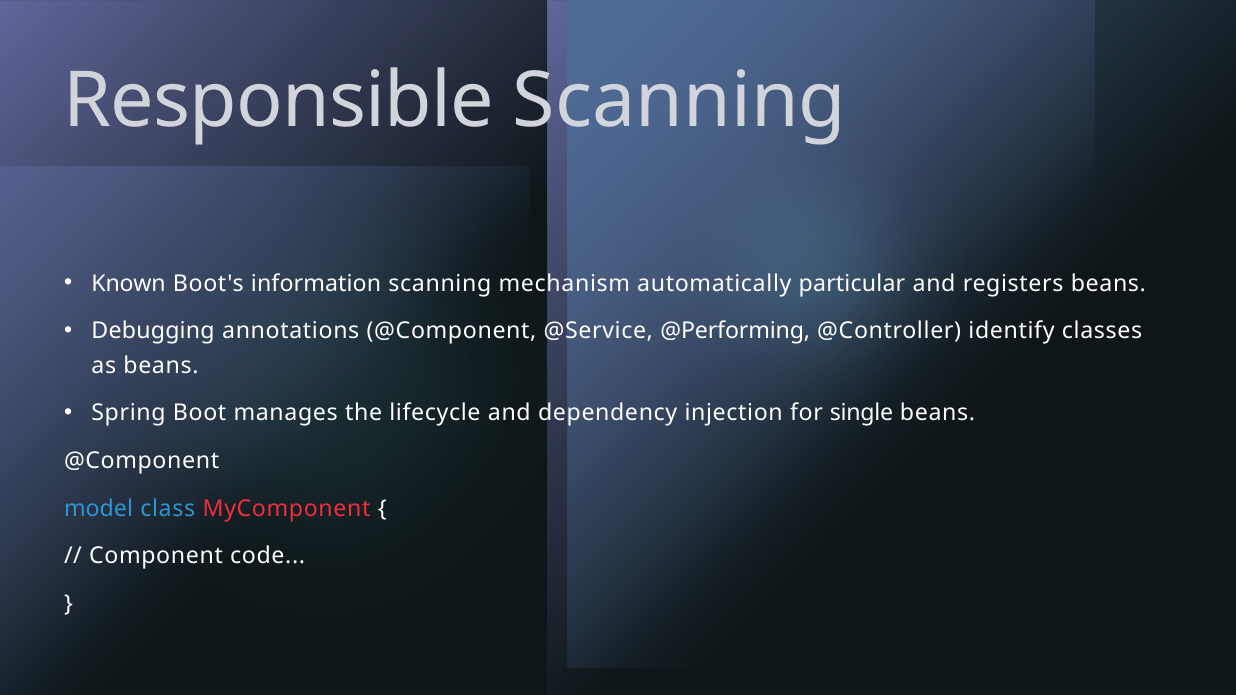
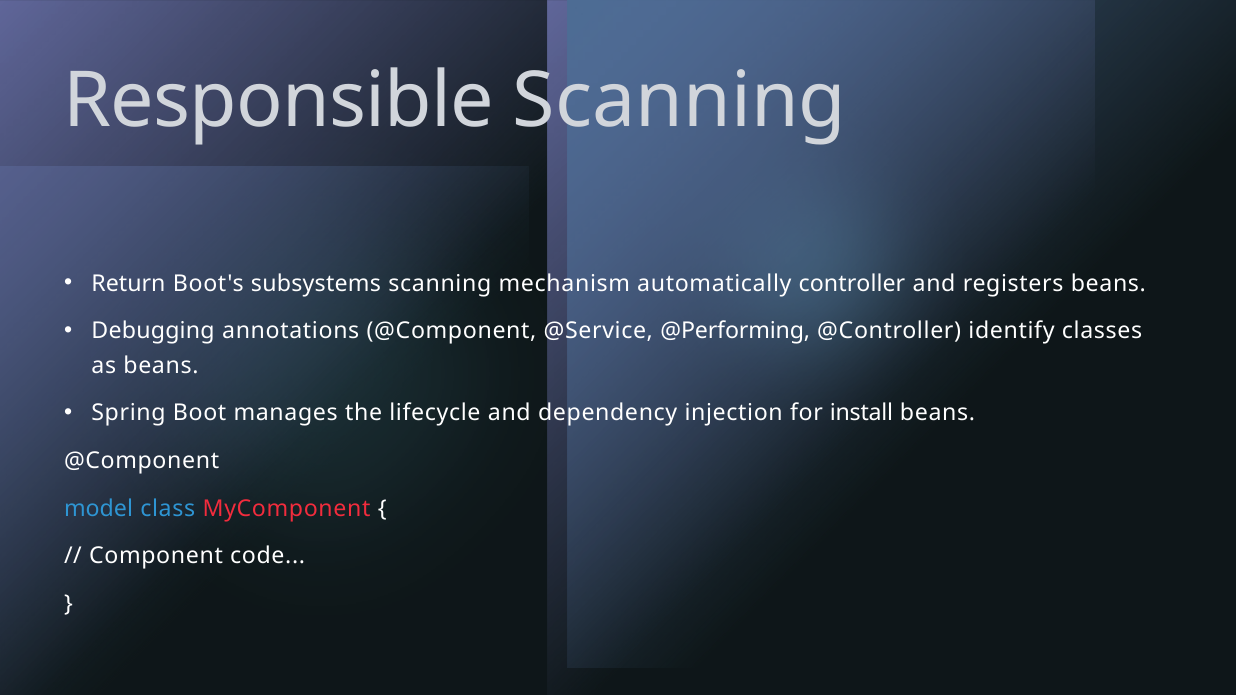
Known: Known -> Return
information: information -> subsystems
particular: particular -> controller
single: single -> install
